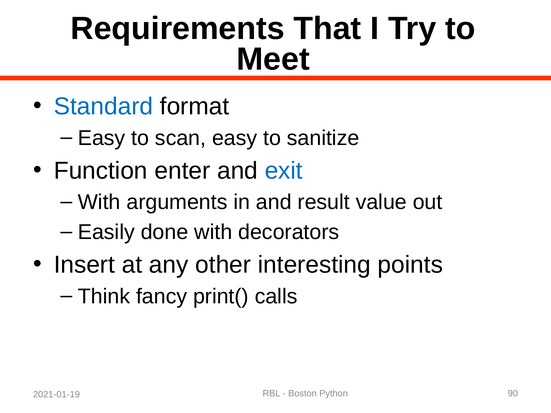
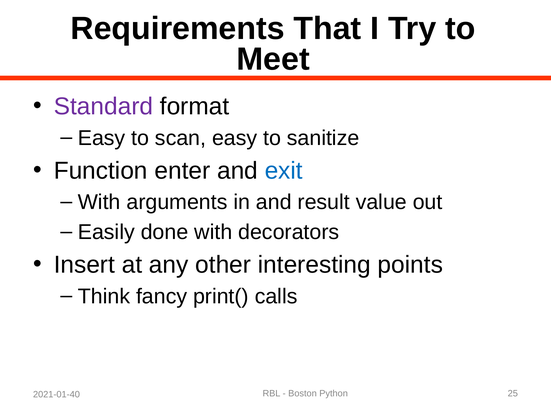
Standard colour: blue -> purple
90: 90 -> 25
2021-01-19: 2021-01-19 -> 2021-01-40
